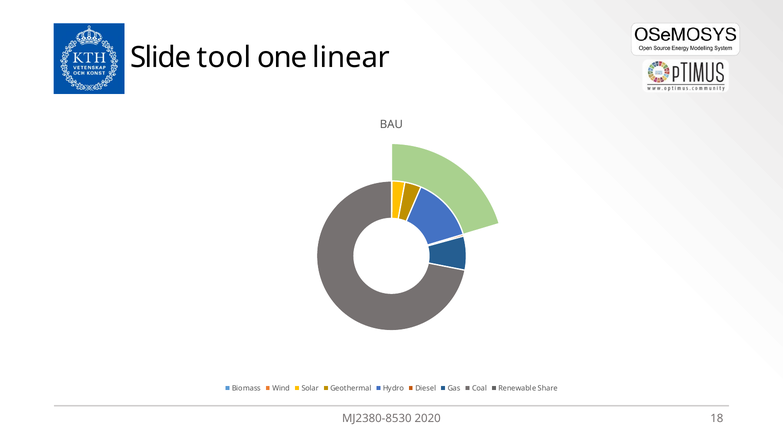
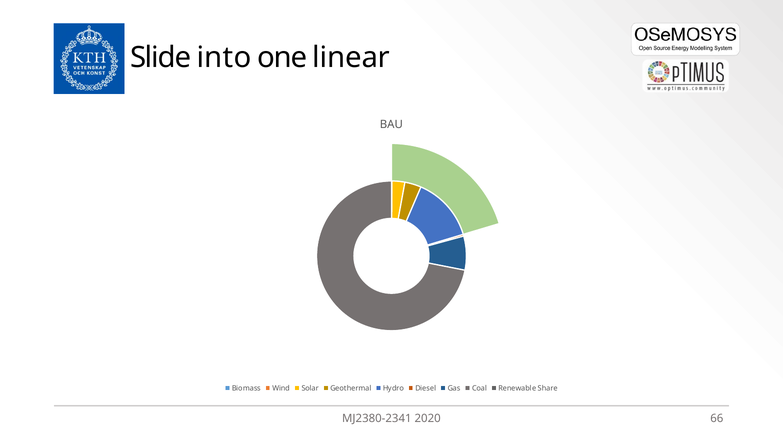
tool: tool -> into
MJ2380-8530: MJ2380-8530 -> MJ2380-2341
18: 18 -> 66
